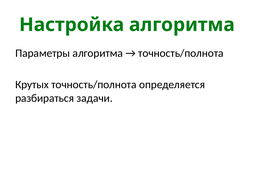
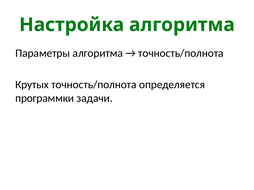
разбираться: разбираться -> программки
